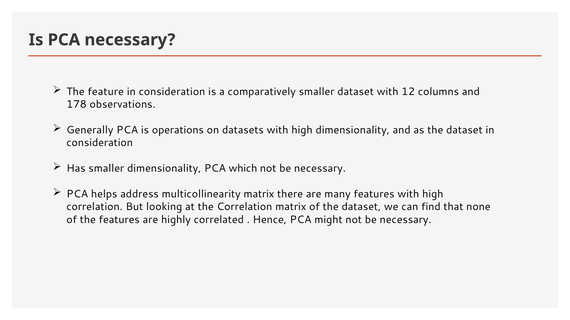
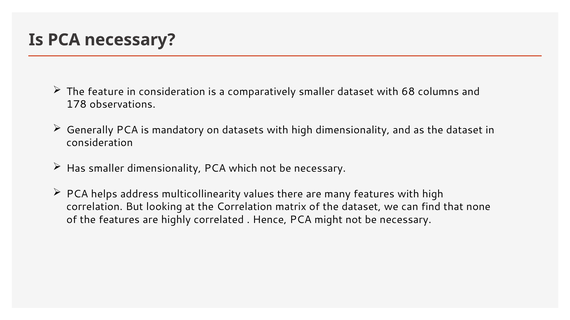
12: 12 -> 68
operations: operations -> mandatory
multicollinearity matrix: matrix -> values
